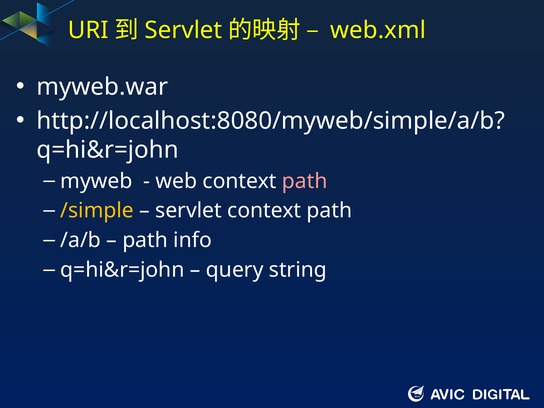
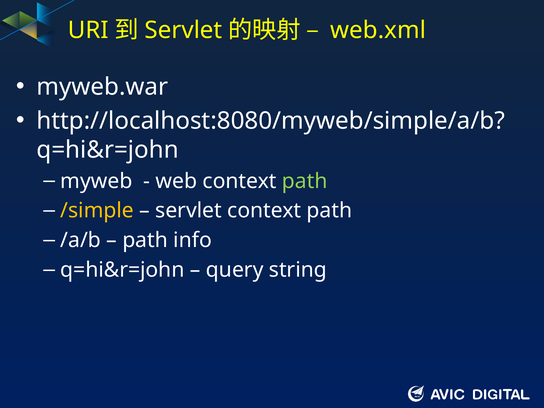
path at (305, 181) colour: pink -> light green
